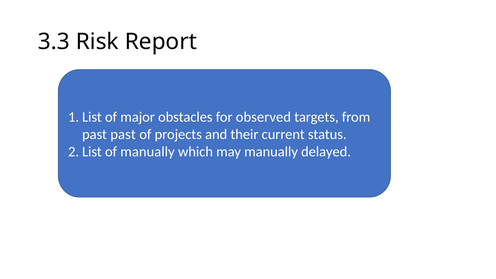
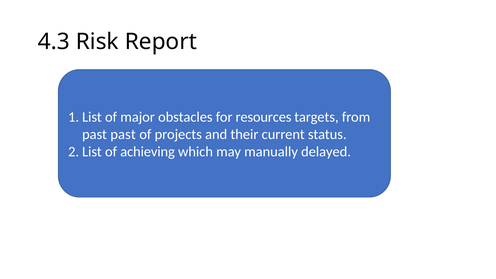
3.3: 3.3 -> 4.3
observed: observed -> resources
of manually: manually -> achieving
